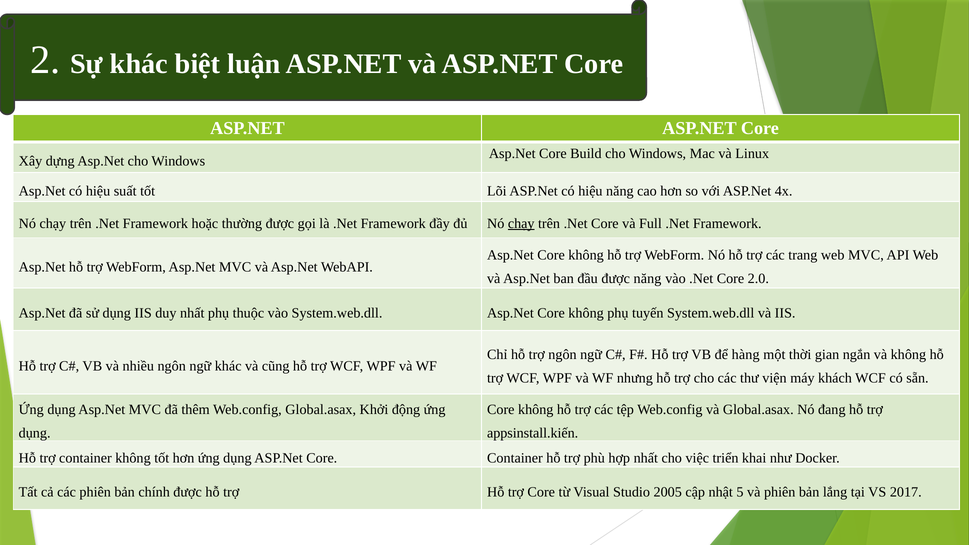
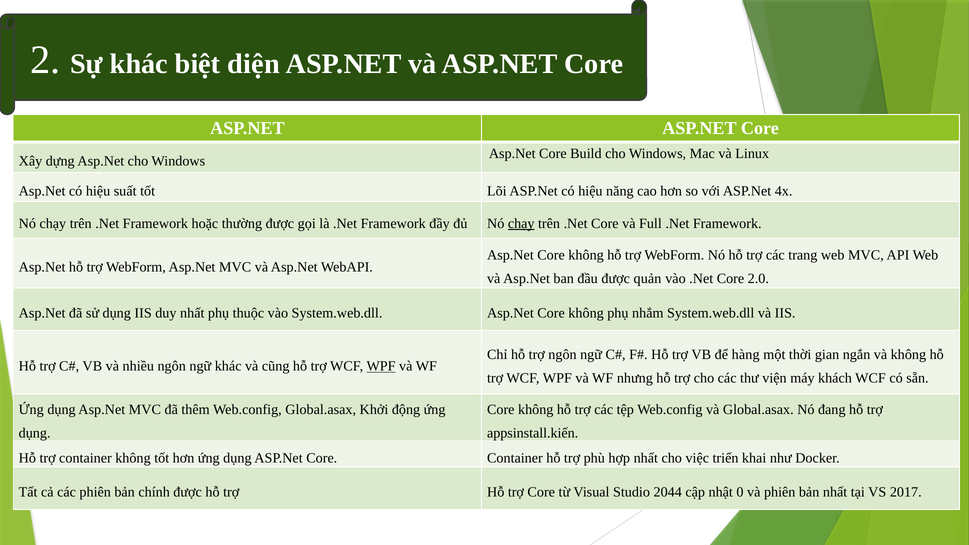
luận: luận -> diện
được năng: năng -> quản
tuyến: tuyến -> nhắm
WPF at (381, 366) underline: none -> present
2005: 2005 -> 2044
5: 5 -> 0
bản lắng: lắng -> nhất
